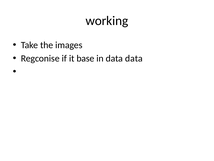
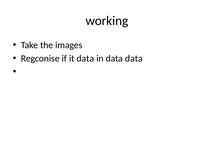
it base: base -> data
